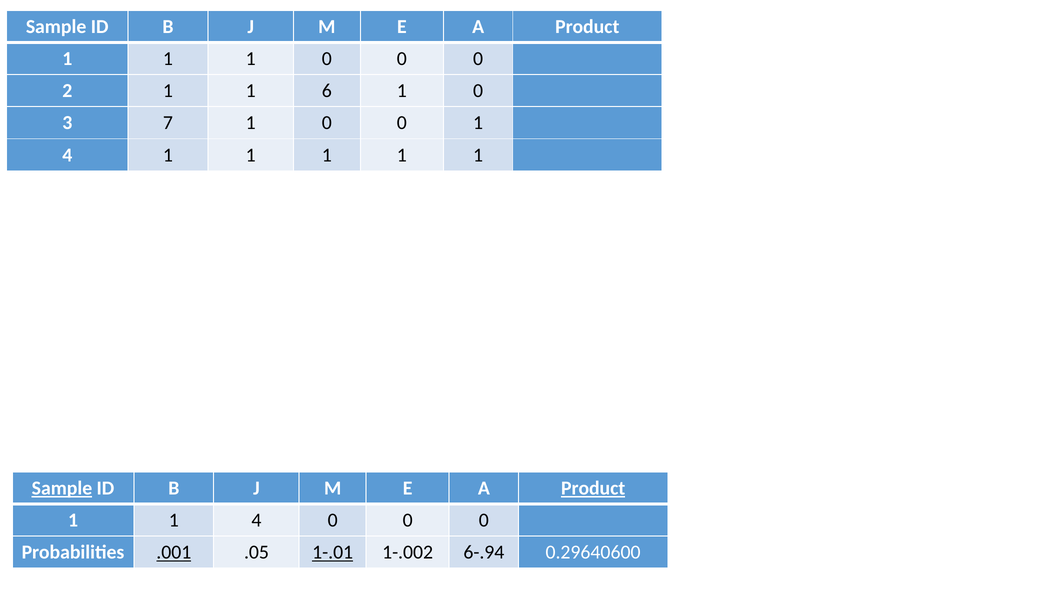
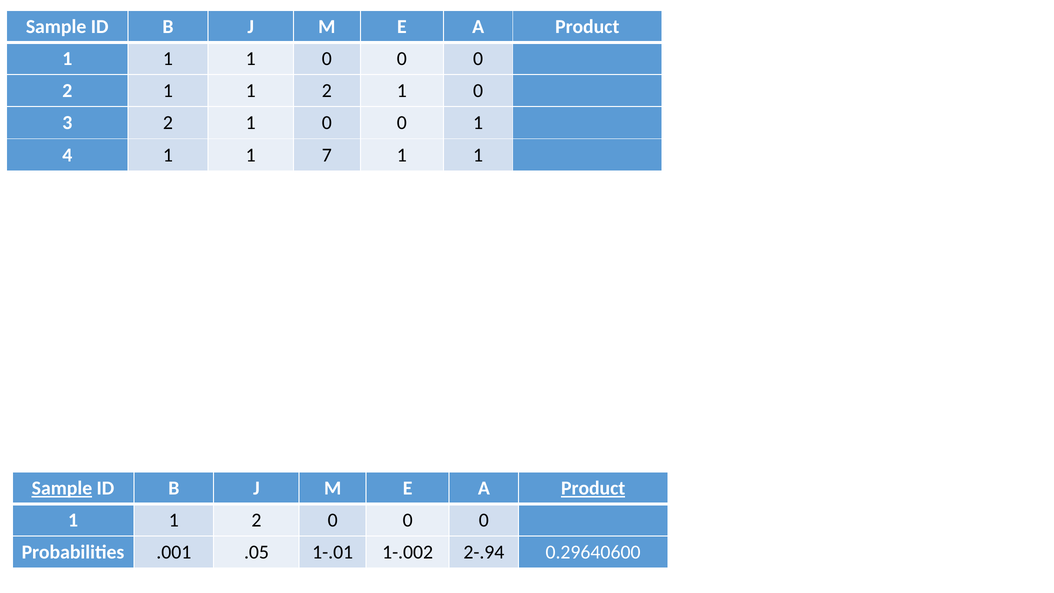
2 1 1 6: 6 -> 2
3 7: 7 -> 2
4 1 1 1: 1 -> 7
4 at (256, 520): 4 -> 2
.001 underline: present -> none
1-.01 underline: present -> none
6-.94: 6-.94 -> 2-.94
